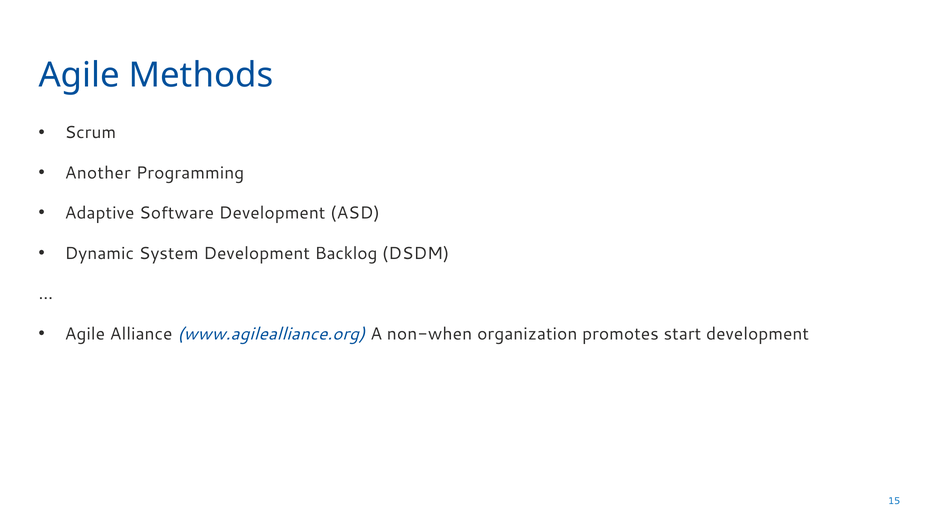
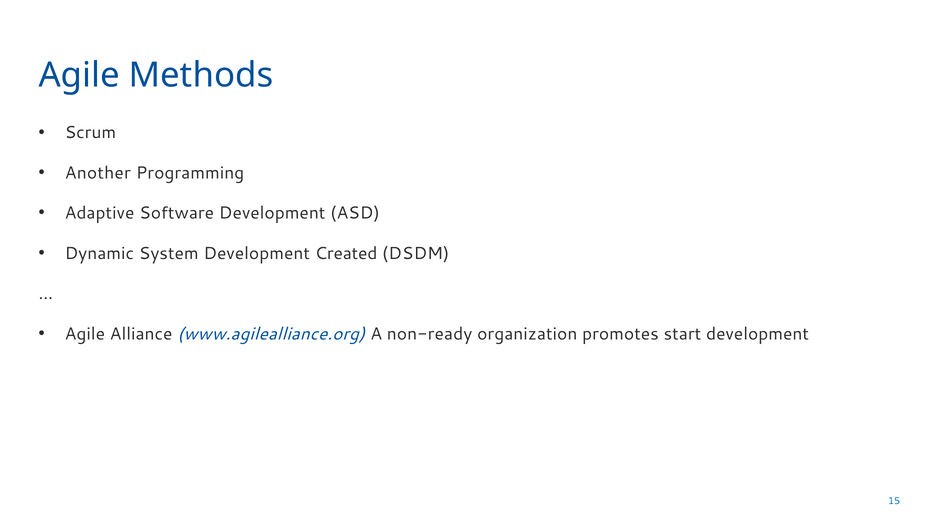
Backlog: Backlog -> Created
non-when: non-when -> non-ready
